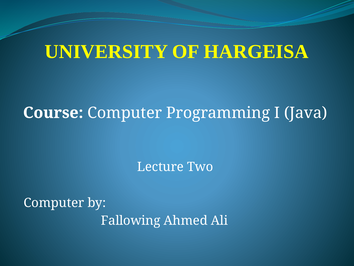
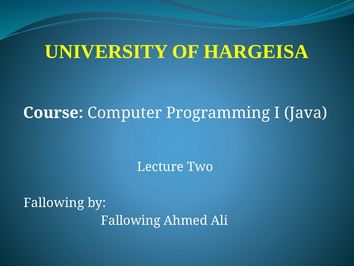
Computer at (54, 202): Computer -> Fallowing
